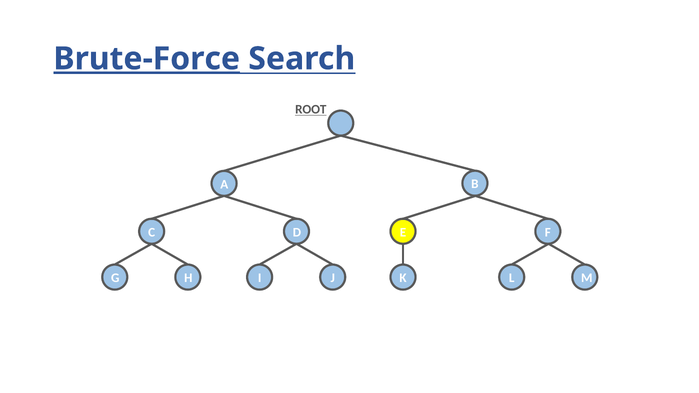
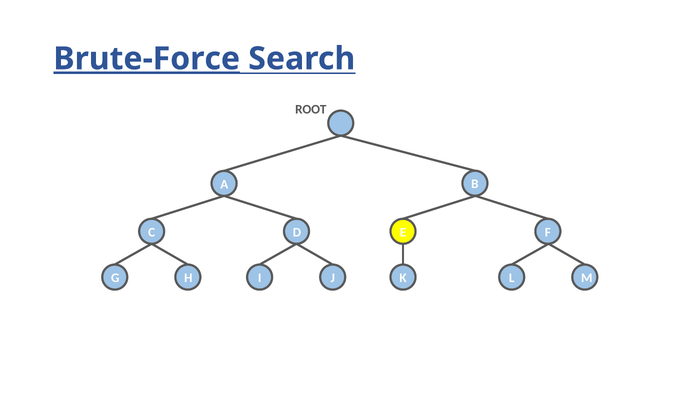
ROOT underline: present -> none
